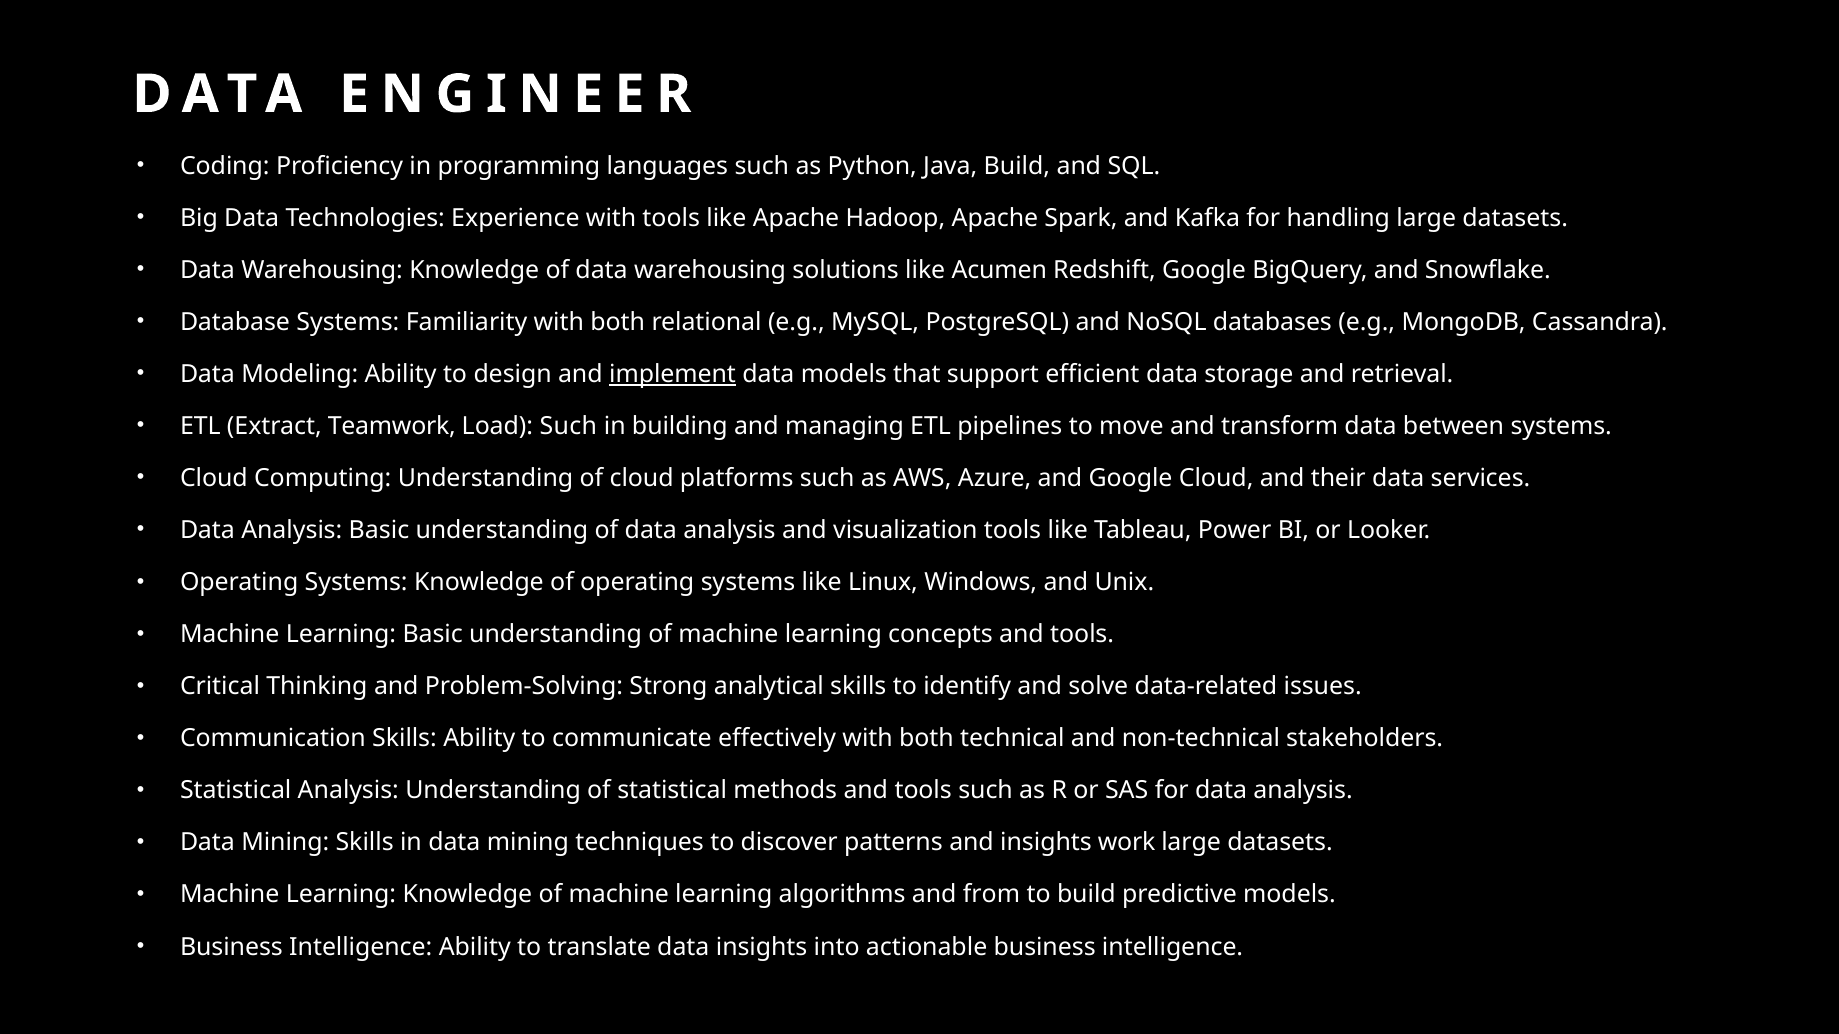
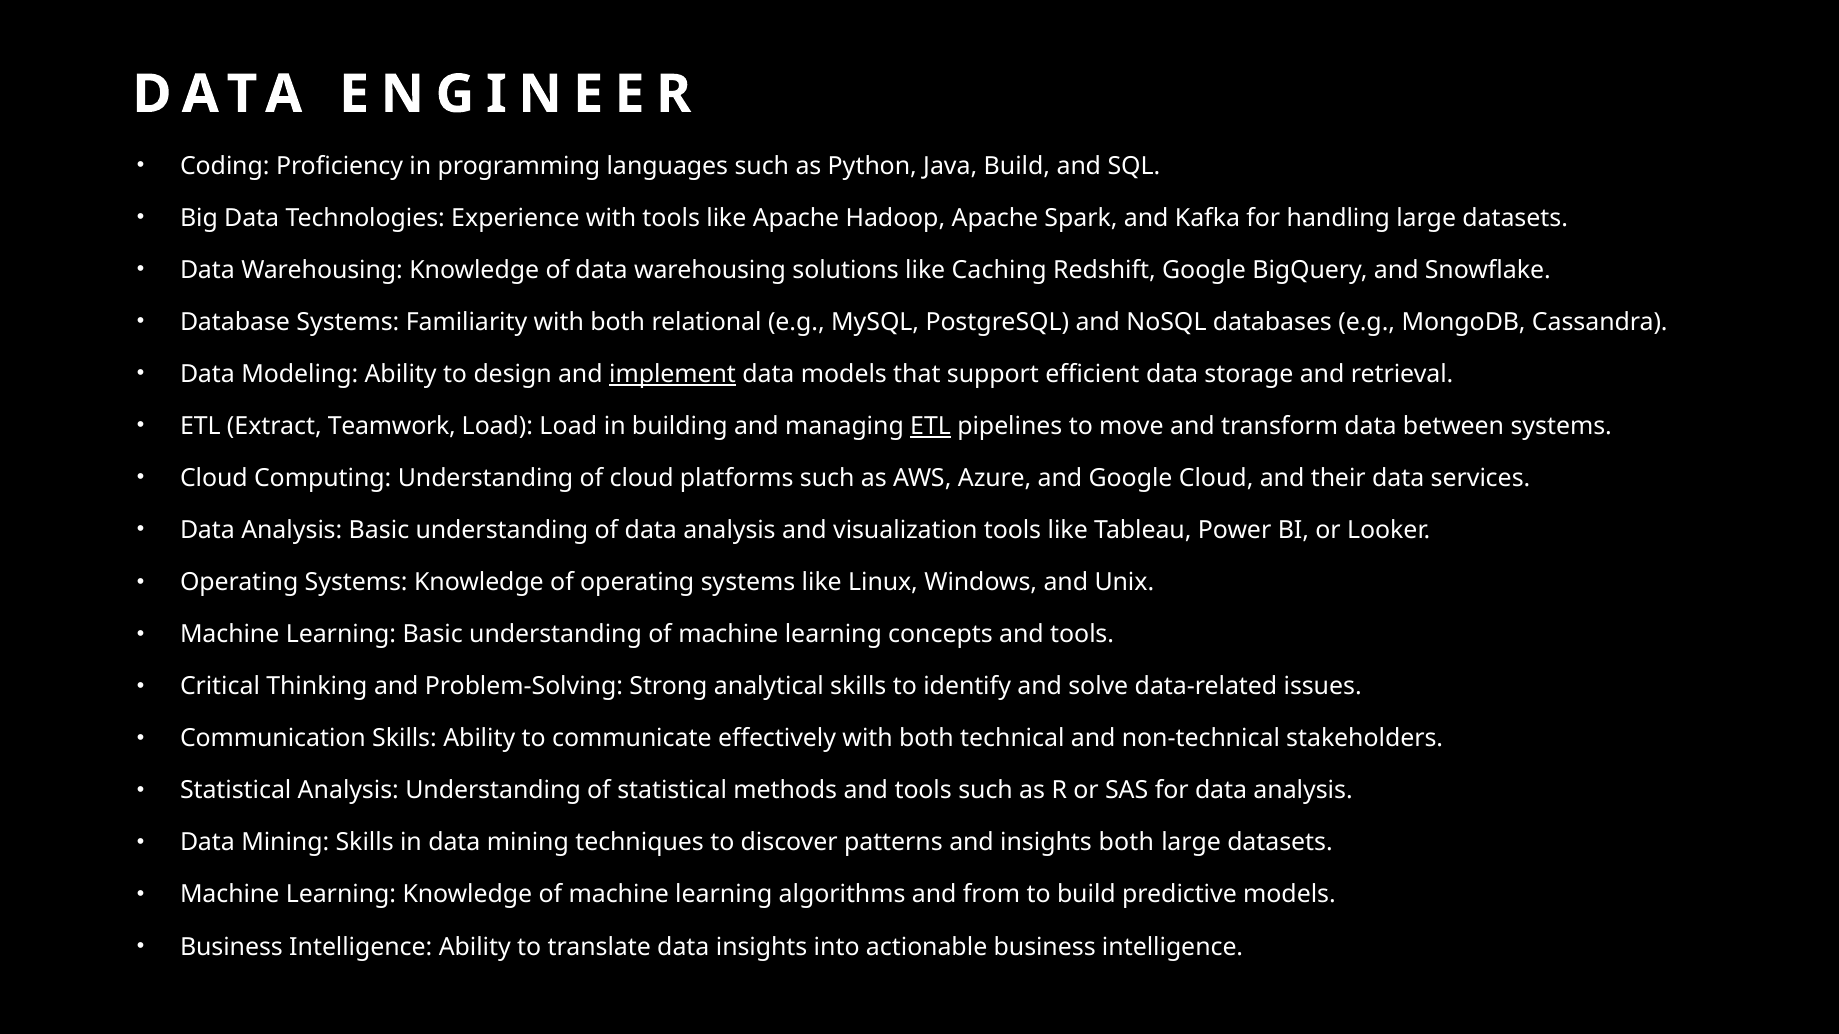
Acumen: Acumen -> Caching
Load Such: Such -> Load
ETL at (931, 426) underline: none -> present
insights work: work -> both
